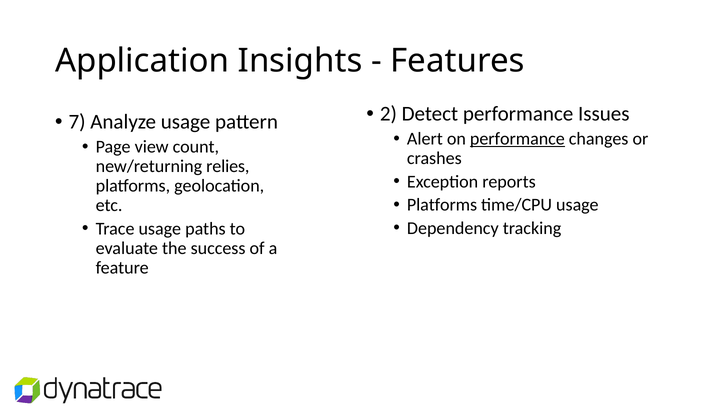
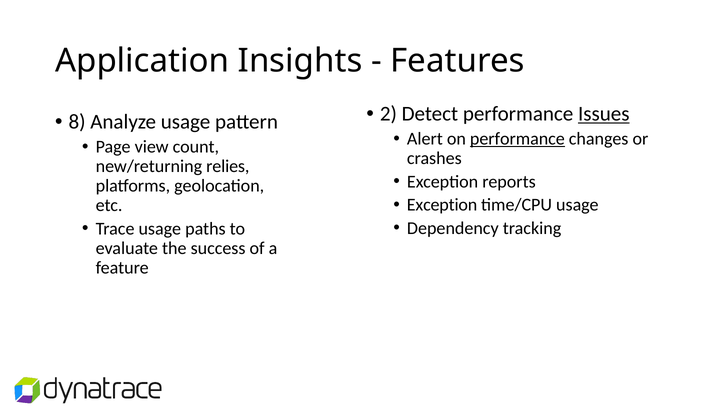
Issues underline: none -> present
7: 7 -> 8
Platforms at (442, 205): Platforms -> Exception
